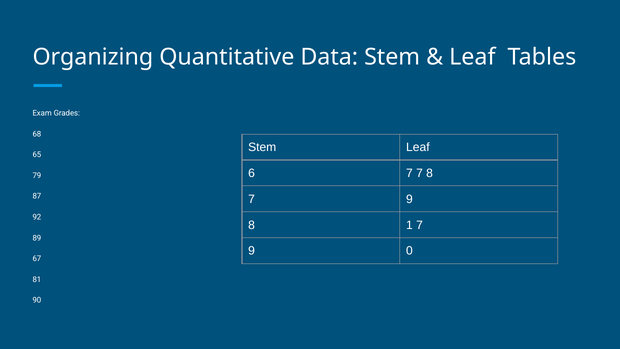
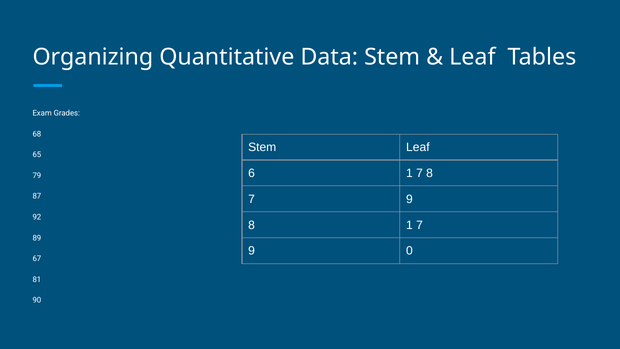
6 7: 7 -> 1
